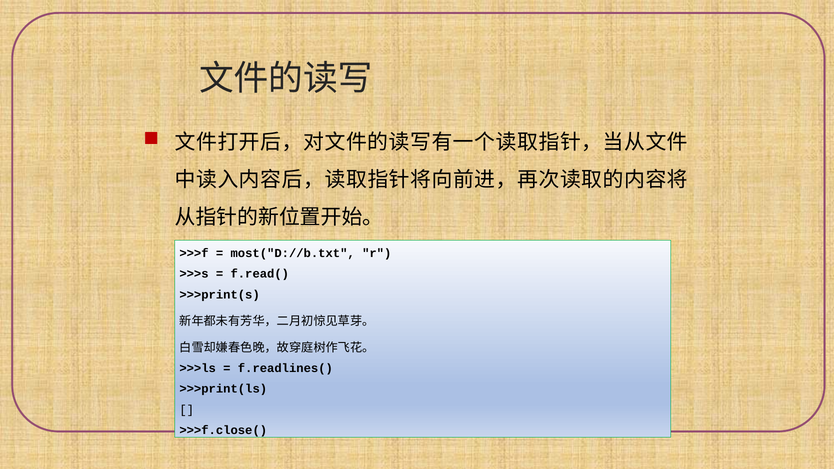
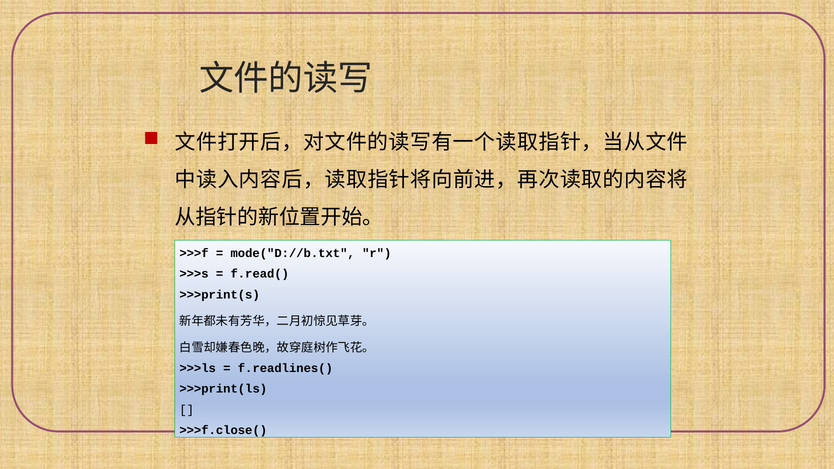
most("D://b.txt: most("D://b.txt -> mode("D://b.txt
